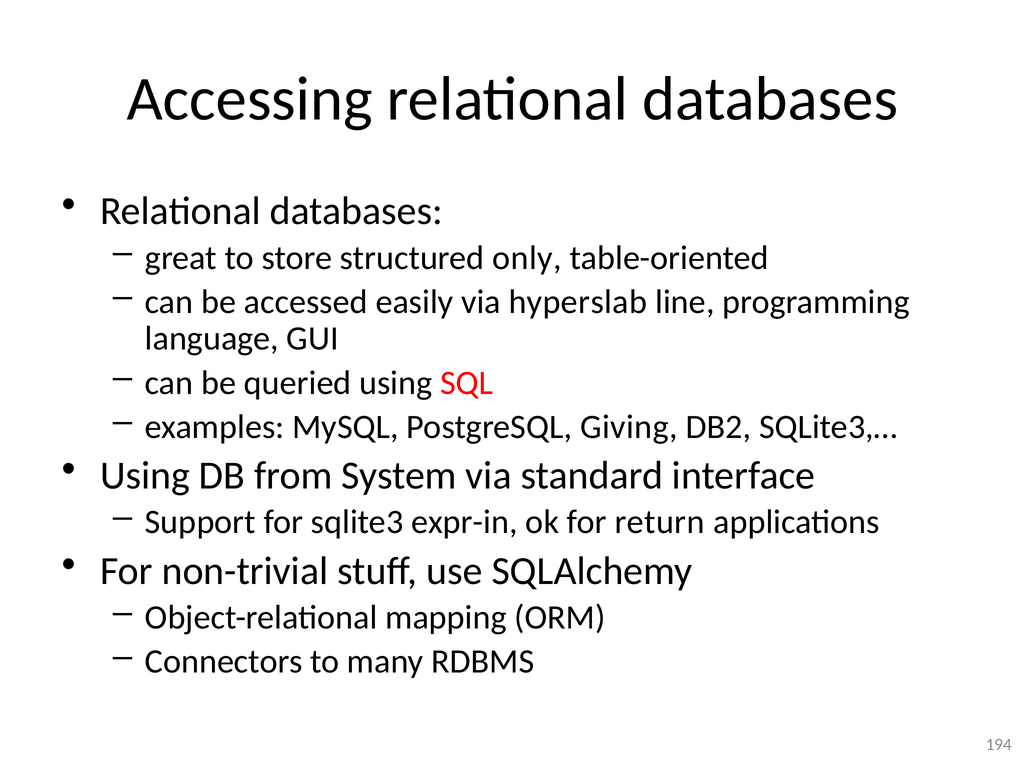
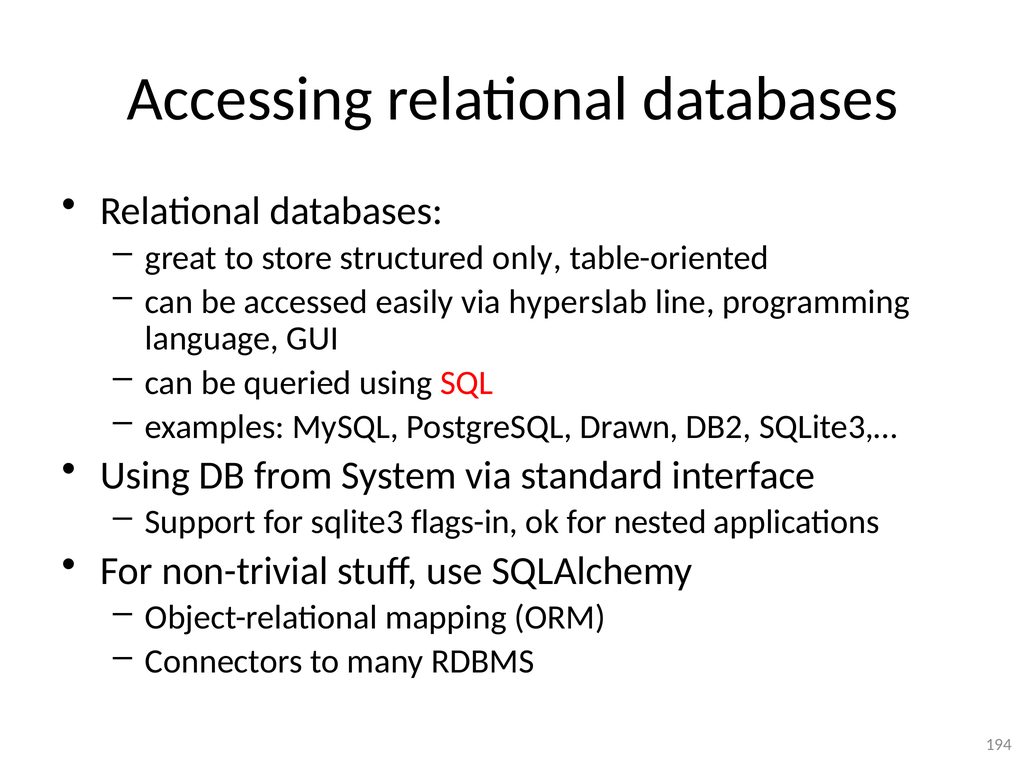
Giving: Giving -> Drawn
expr-in: expr-in -> flags-in
return: return -> nested
